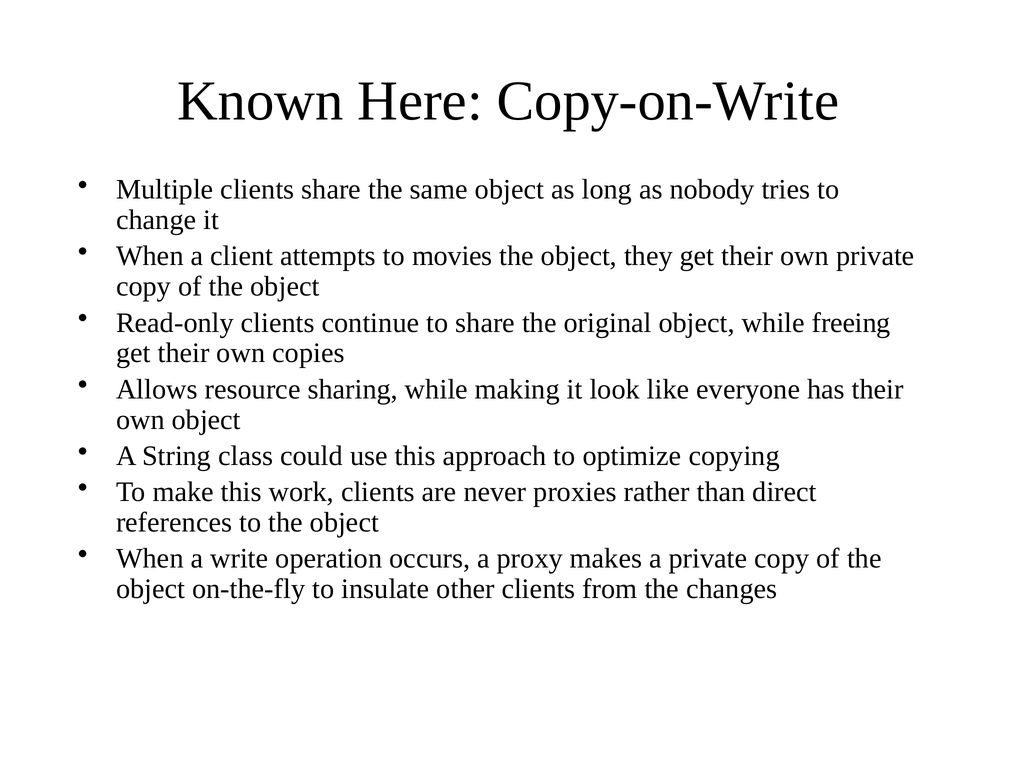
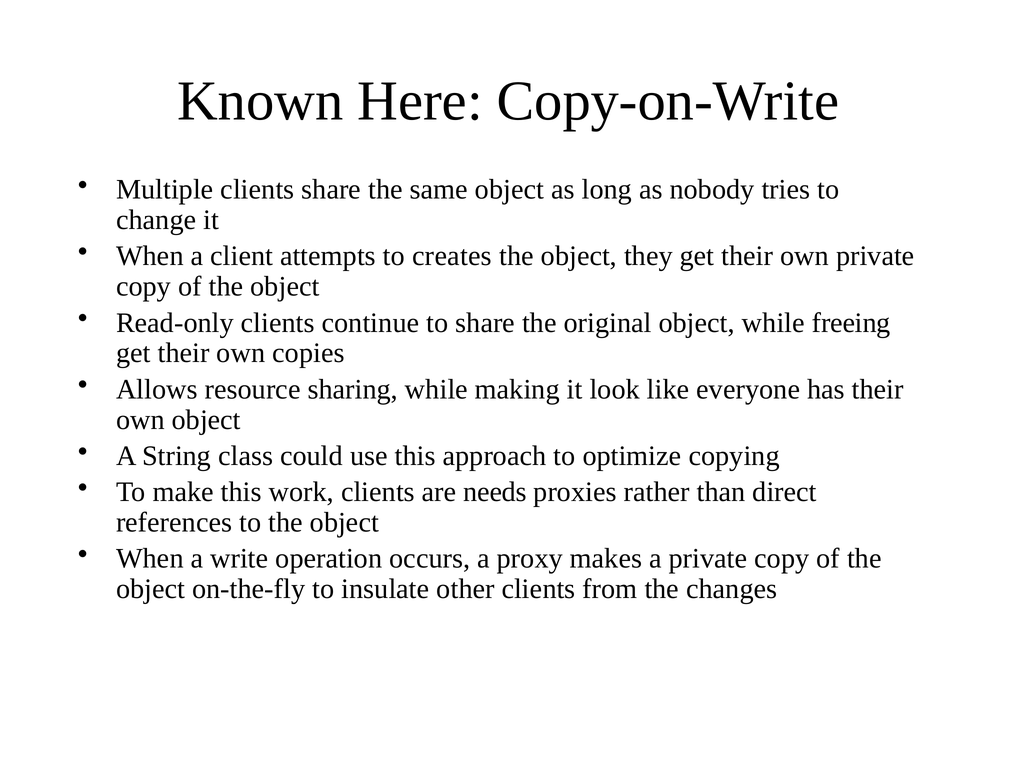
movies: movies -> creates
never: never -> needs
